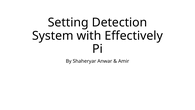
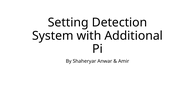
Effectively: Effectively -> Additional
